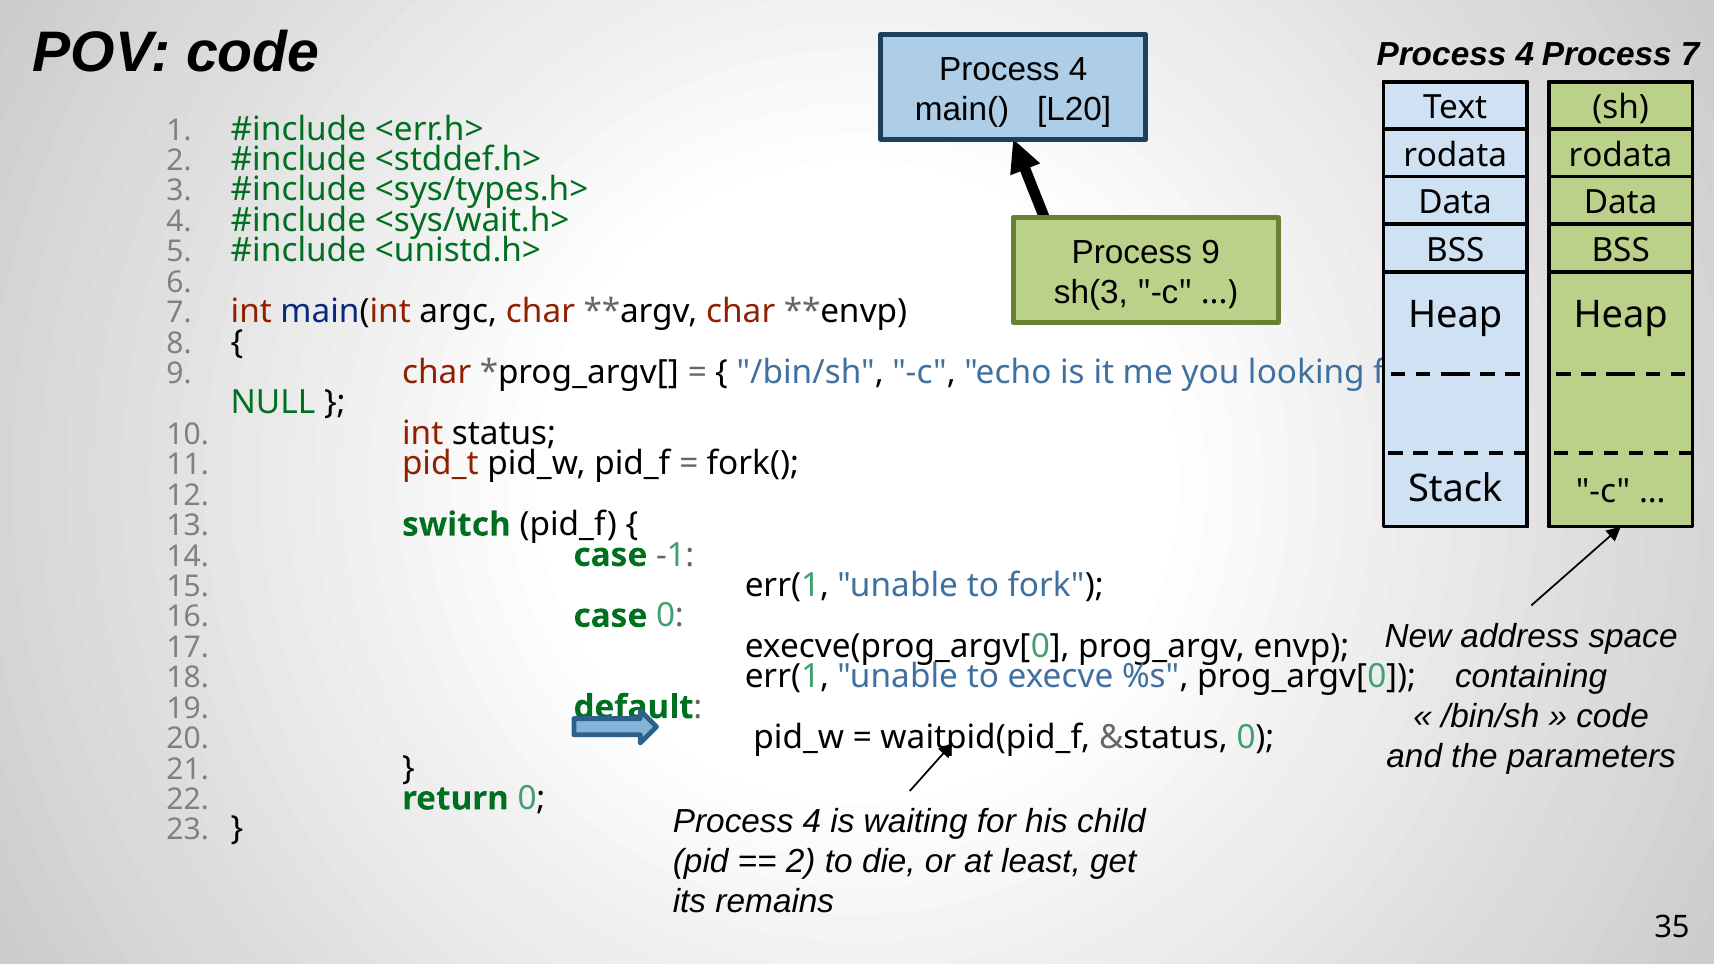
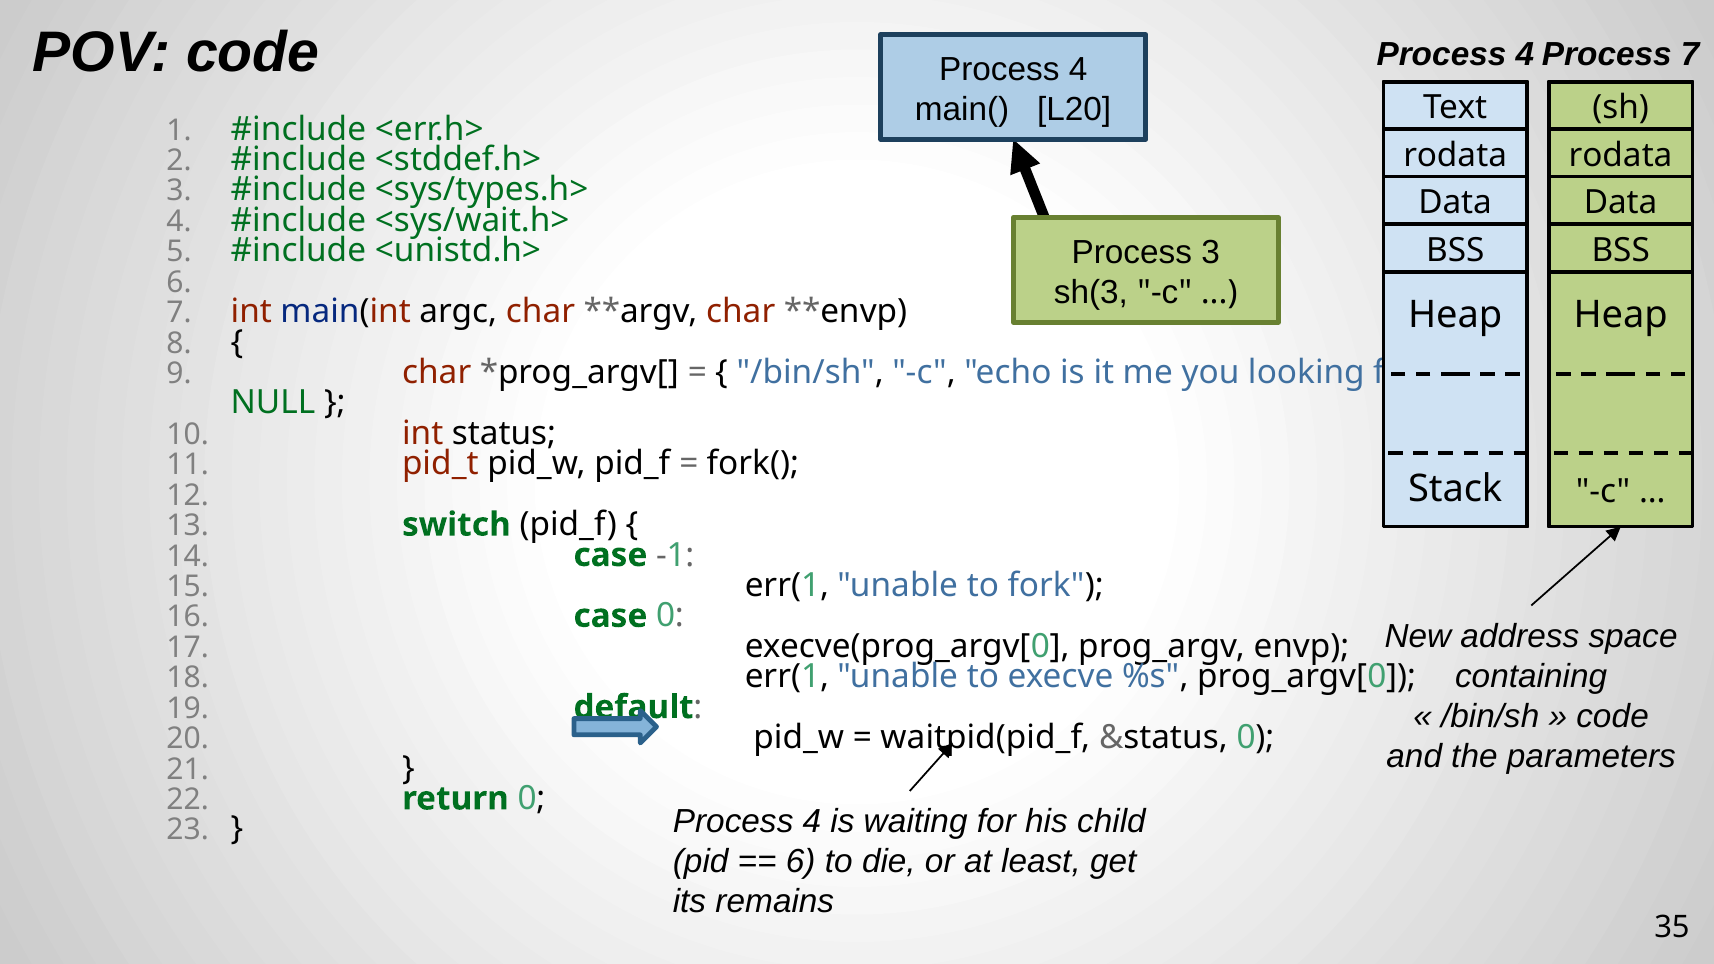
Process 9: 9 -> 3
2 at (801, 862): 2 -> 6
